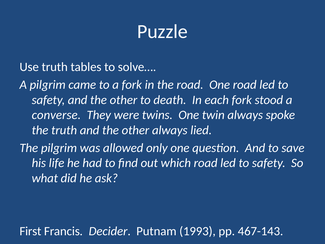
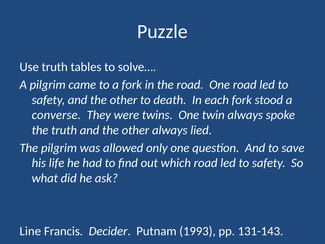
First: First -> Line
467-143: 467-143 -> 131-143
